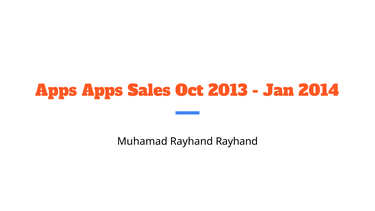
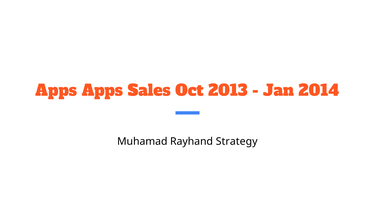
Rayhand Rayhand: Rayhand -> Strategy
